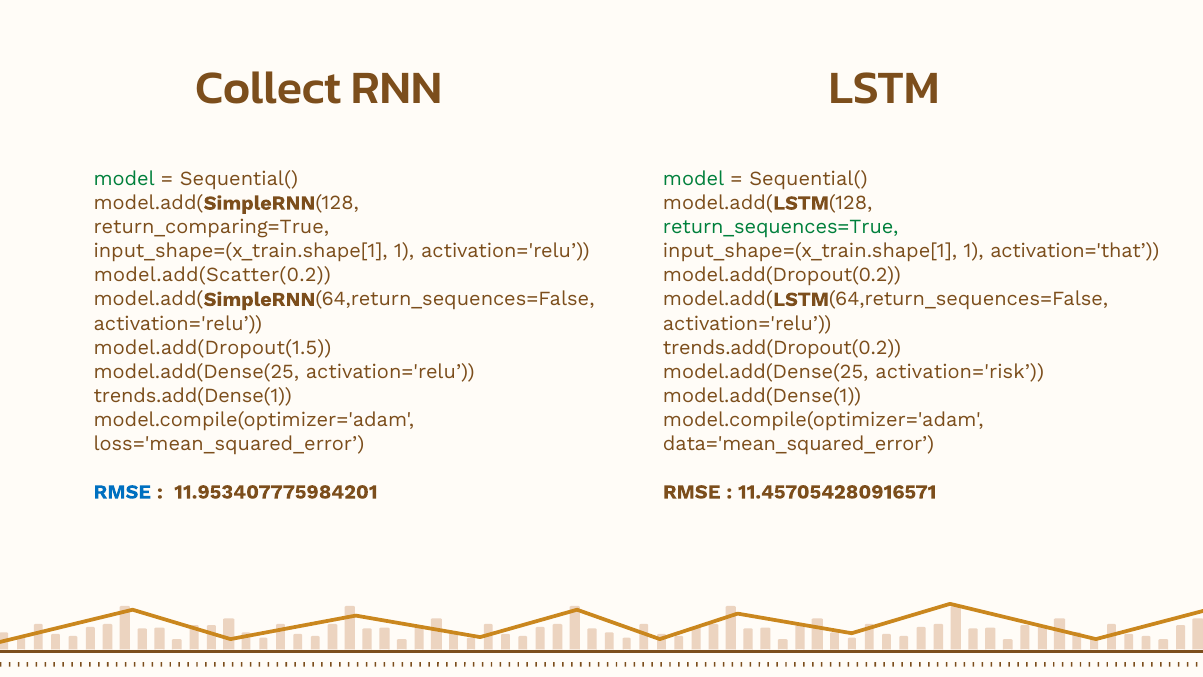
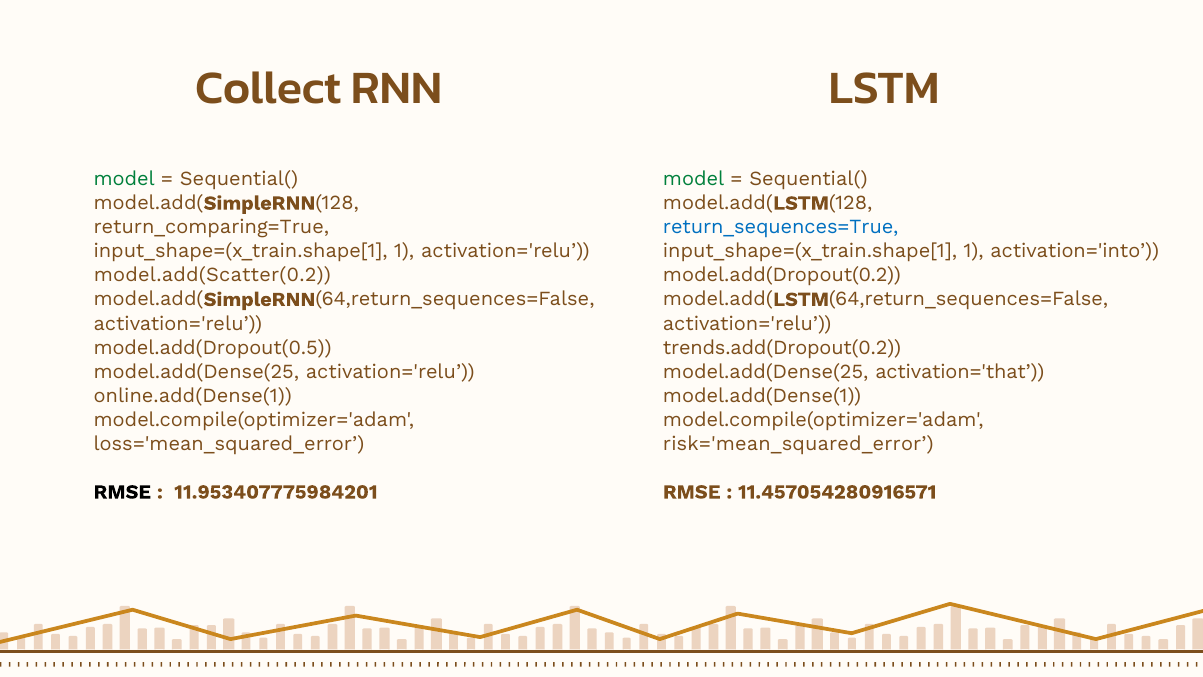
return_sequences=True colour: green -> blue
activation='that: activation='that -> activation='into
model.add(Dropout(1.5: model.add(Dropout(1.5 -> model.add(Dropout(0.5
activation='risk: activation='risk -> activation='that
trends.add(Dense(1: trends.add(Dense(1 -> online.add(Dense(1
data='mean_squared_error: data='mean_squared_error -> risk='mean_squared_error
RMSE at (122, 492) colour: blue -> black
